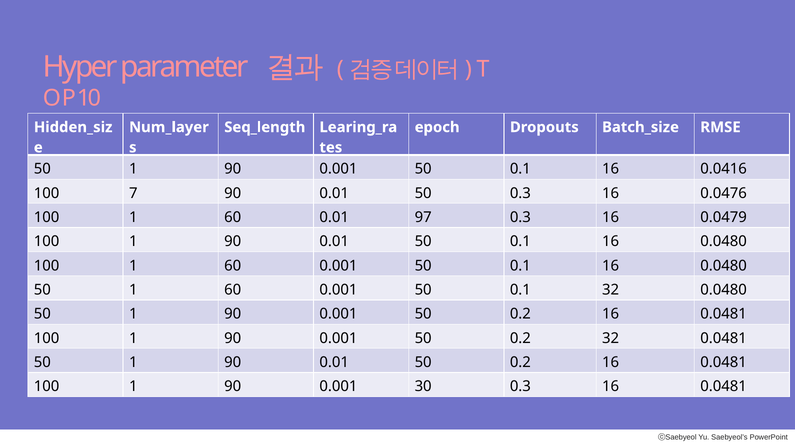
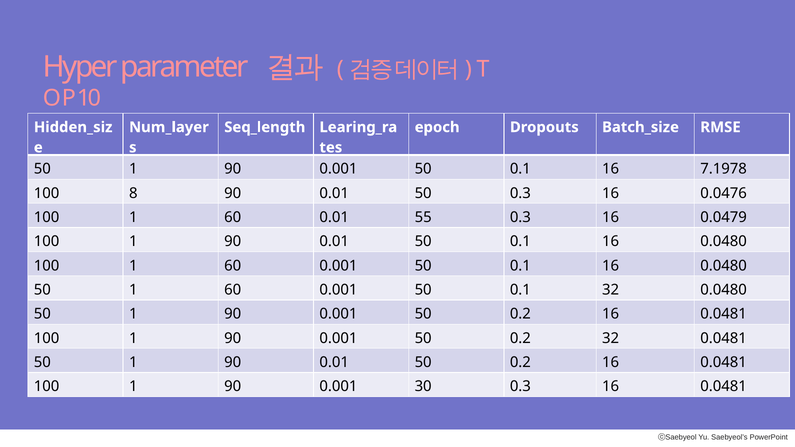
0.0416: 0.0416 -> 7.1978
7: 7 -> 8
97: 97 -> 55
